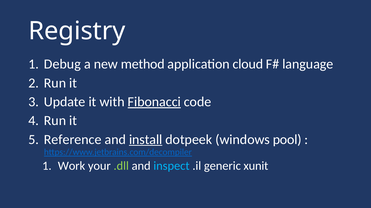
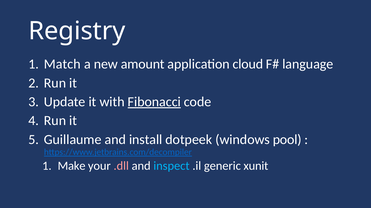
Debug: Debug -> Match
method: method -> amount
Reference: Reference -> Guillaume
install underline: present -> none
Work: Work -> Make
.dll colour: light green -> pink
